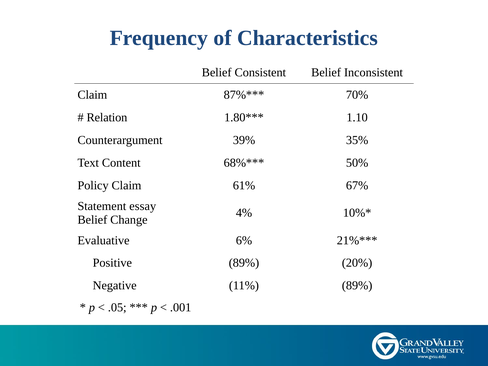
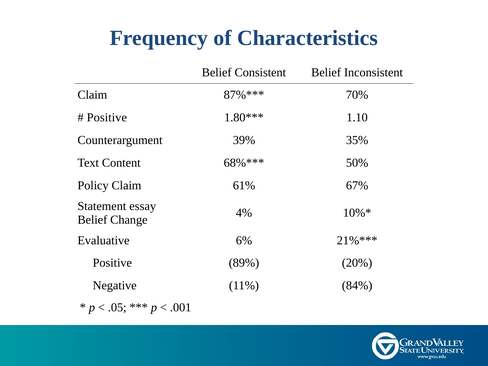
Relation at (107, 118): Relation -> Positive
11% 89%: 89% -> 84%
